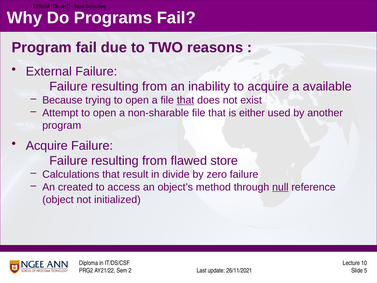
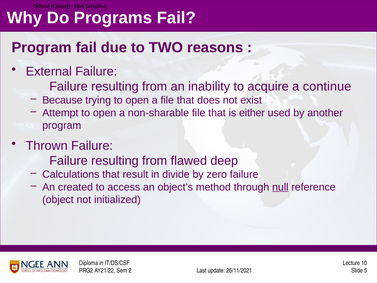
available: available -> continue
that at (186, 100) underline: present -> none
Acquire at (47, 146): Acquire -> Thrown
store: store -> deep
